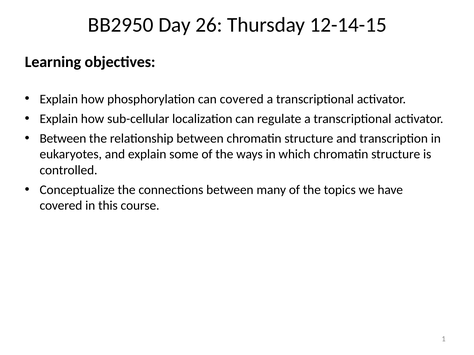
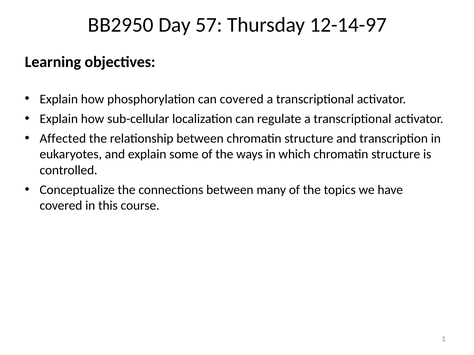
26: 26 -> 57
12-14-15: 12-14-15 -> 12-14-97
Between at (63, 139): Between -> Affected
